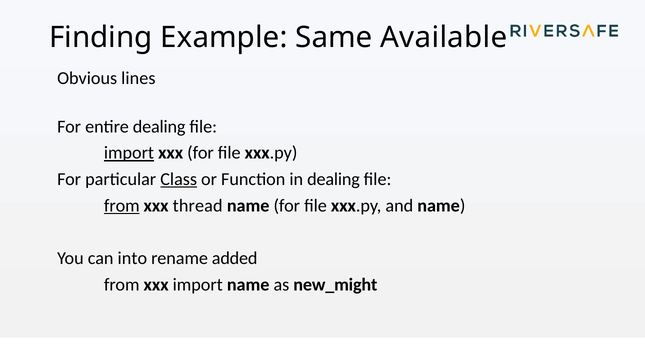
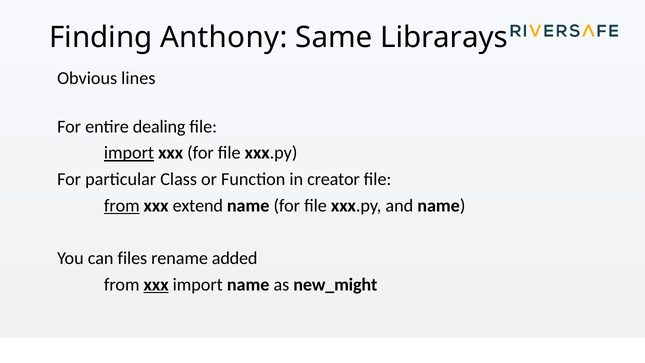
Example: Example -> Anthony
Available: Available -> Librarays
Class underline: present -> none
in dealing: dealing -> creator
thread: thread -> extend
into: into -> files
xxx at (156, 285) underline: none -> present
